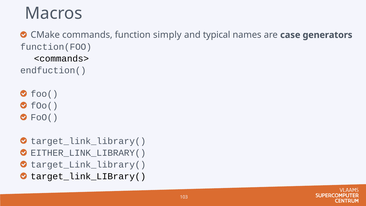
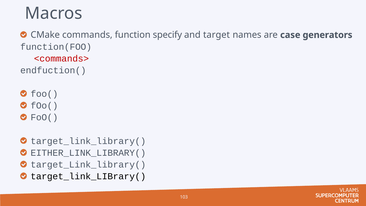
simply: simply -> specify
typical: typical -> target
<commands> colour: black -> red
